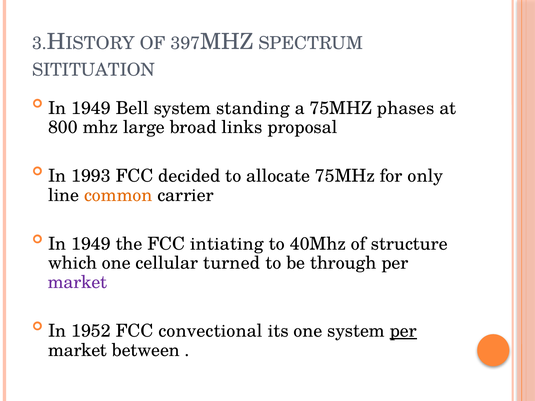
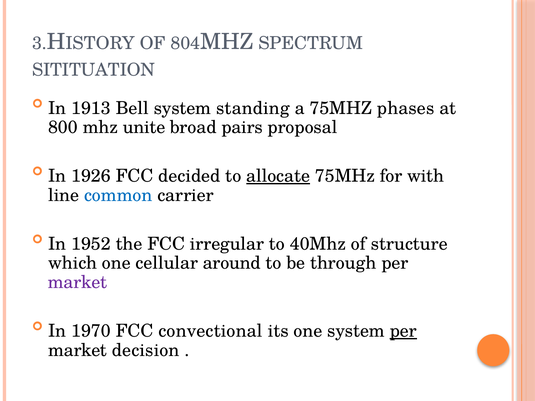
397: 397 -> 804
1949 at (91, 108): 1949 -> 1913
large: large -> unite
links: links -> pairs
1993: 1993 -> 1926
allocate underline: none -> present
only: only -> with
common colour: orange -> blue
1949 at (91, 244): 1949 -> 1952
intiating: intiating -> irregular
turned: turned -> around
1952: 1952 -> 1970
between: between -> decision
